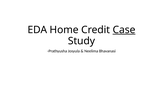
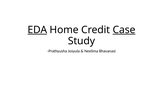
EDA underline: none -> present
